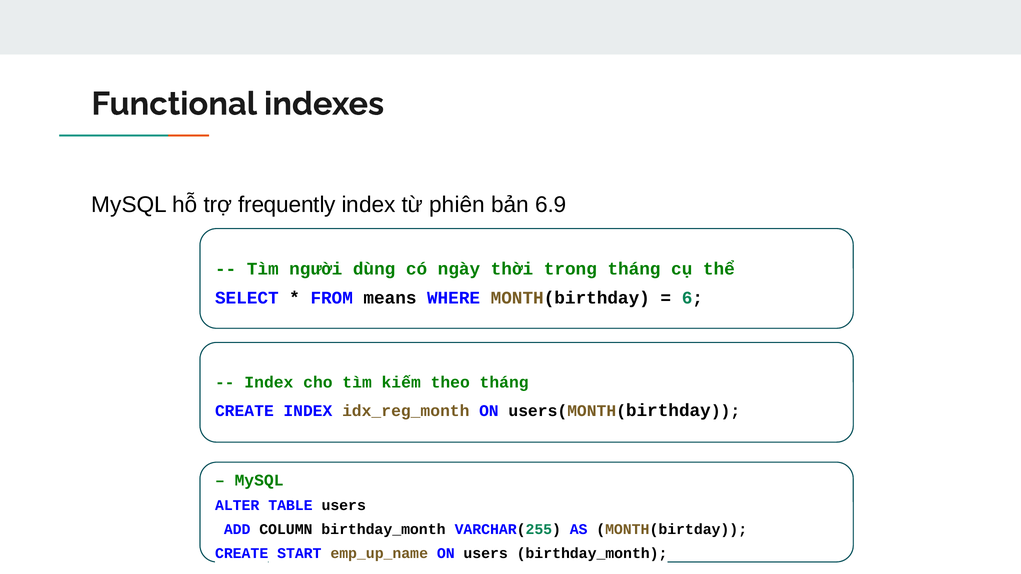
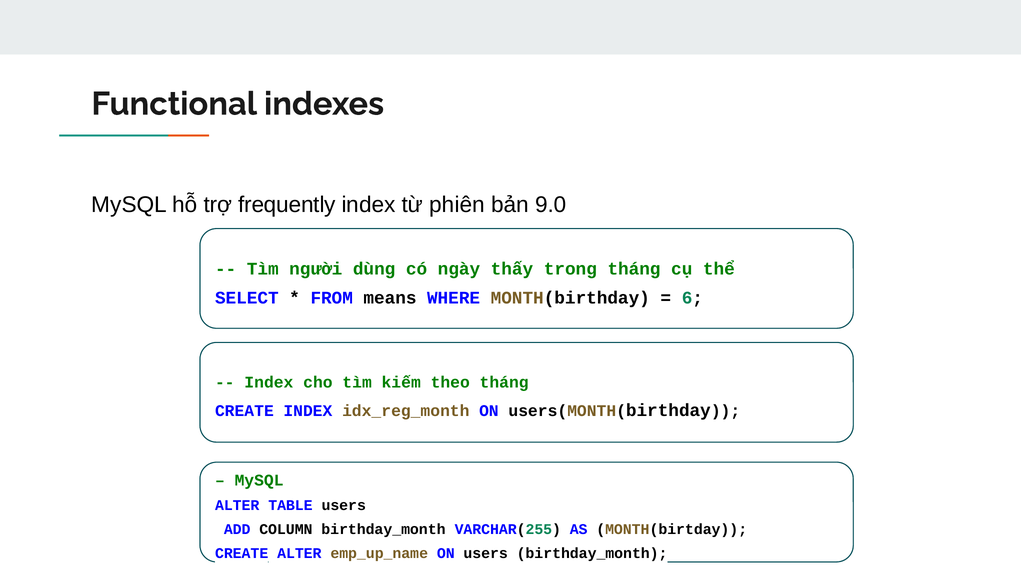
6.9: 6.9 -> 9.0
thời: thời -> thấy
CREATE START: START -> ALTER
